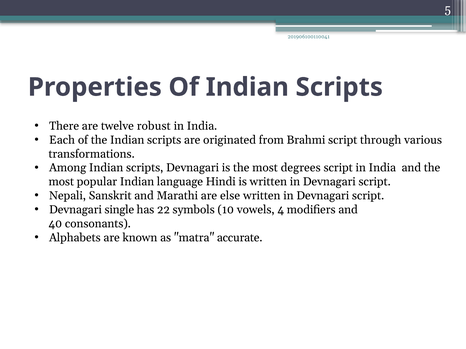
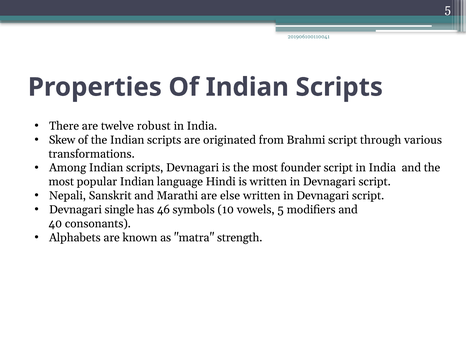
Each: Each -> Skew
degrees: degrees -> founder
22: 22 -> 46
vowels 4: 4 -> 5
accurate: accurate -> strength
